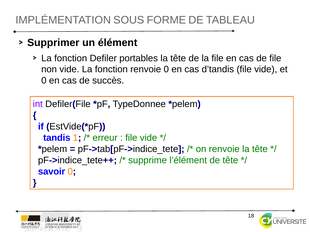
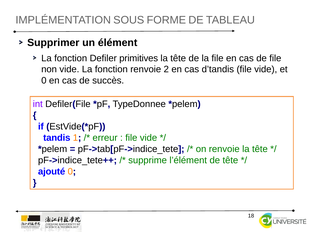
portables: portables -> primitives
renvoie 0: 0 -> 2
savoir: savoir -> ajouté
